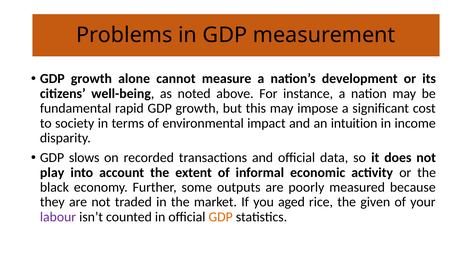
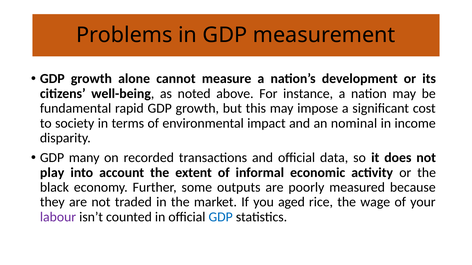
intuition: intuition -> nominal
slows: slows -> many
given: given -> wage
GDP at (221, 217) colour: orange -> blue
